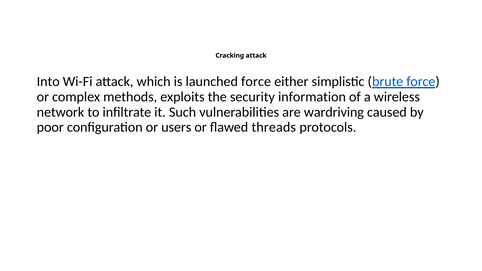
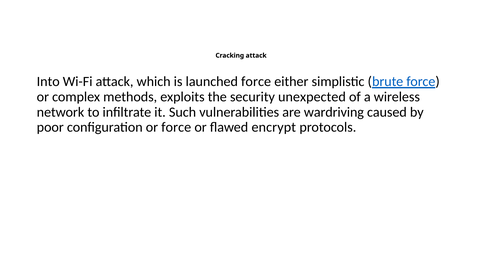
information: information -> unexpected
or users: users -> force
threads: threads -> encrypt
